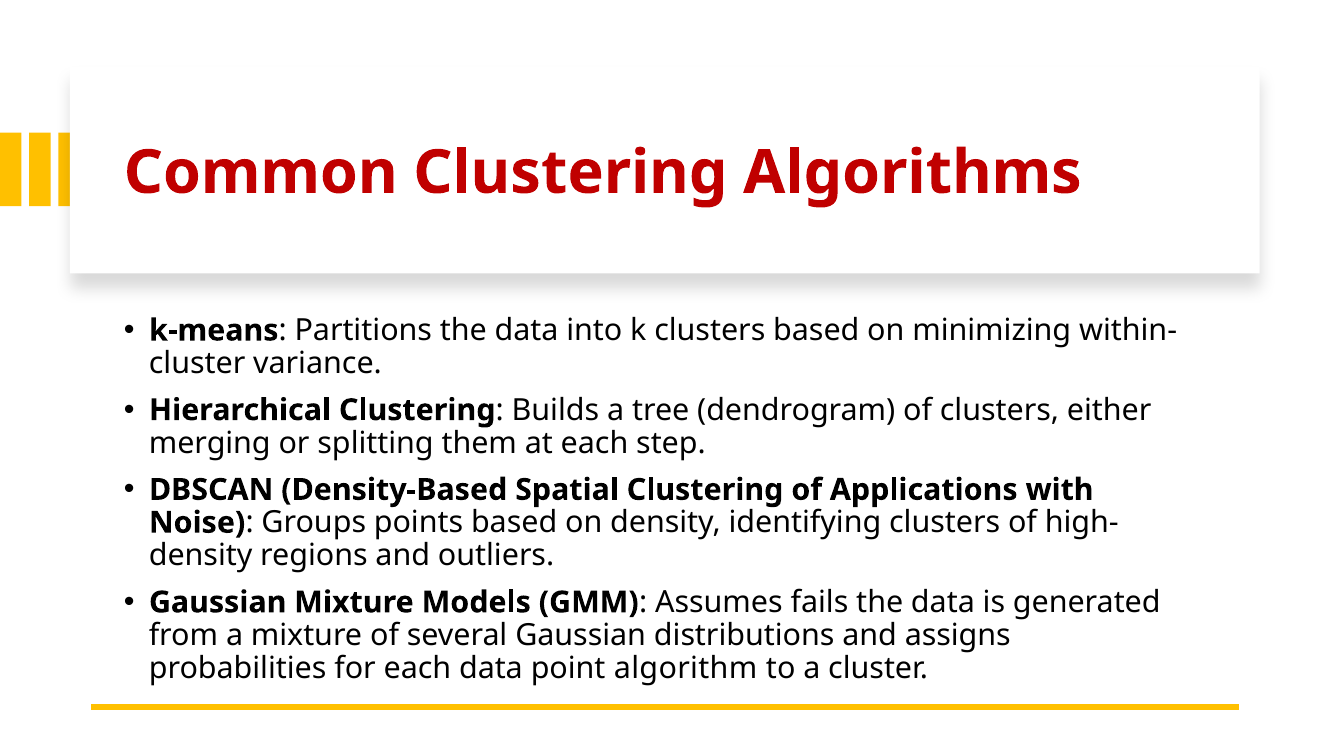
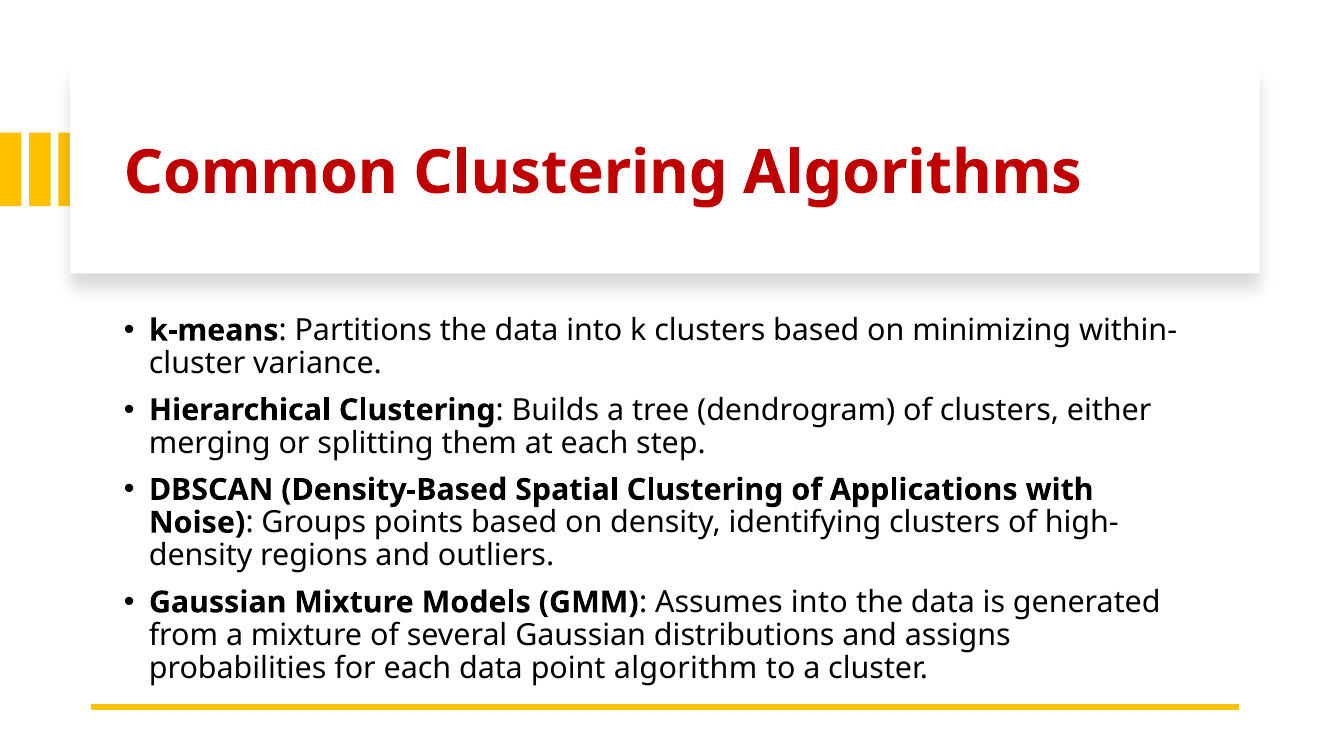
Assumes fails: fails -> into
